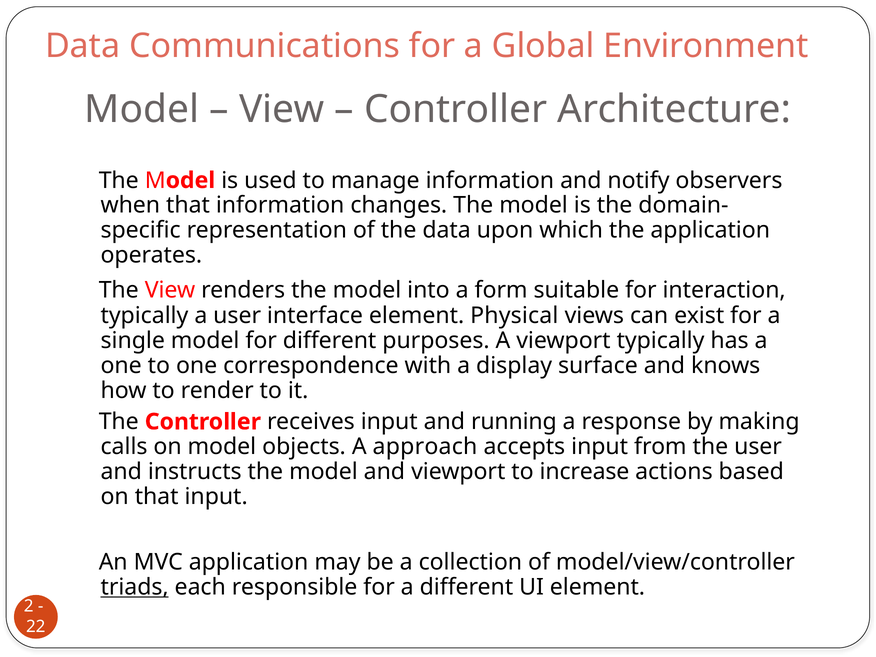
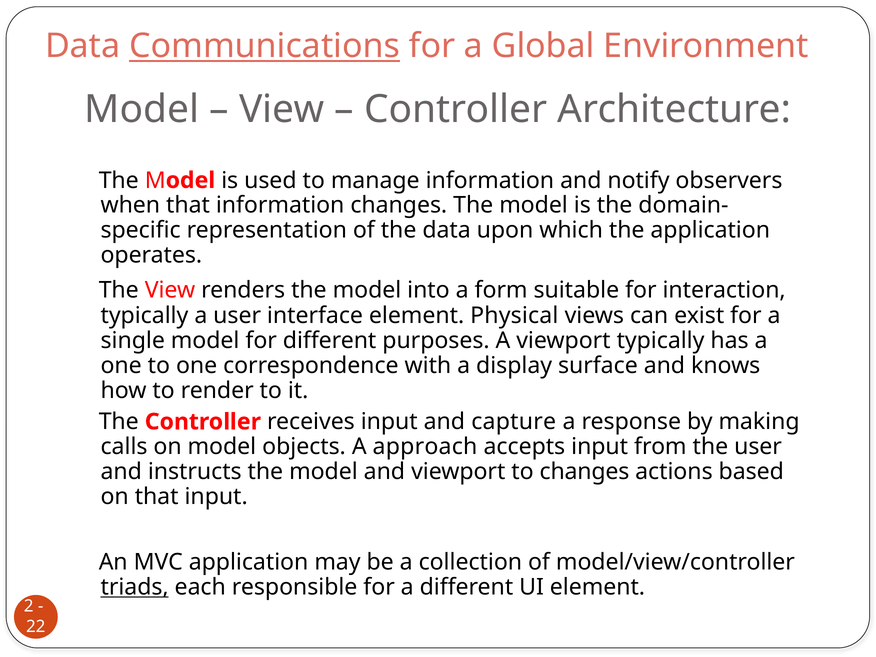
Communications underline: none -> present
running: running -> capture
to increase: increase -> changes
